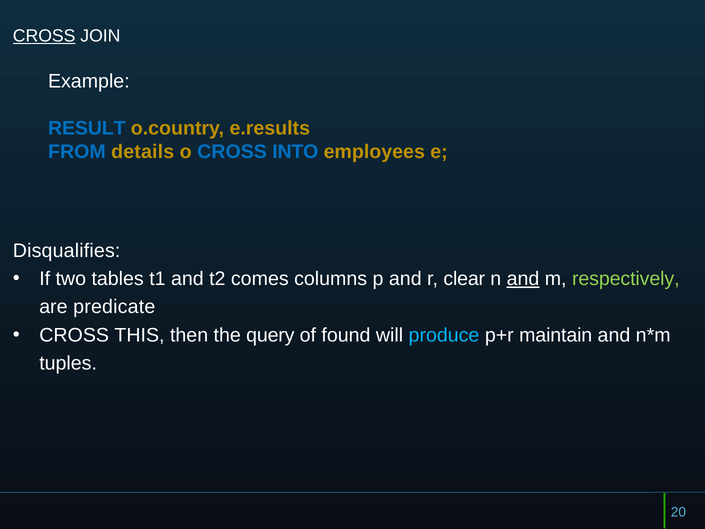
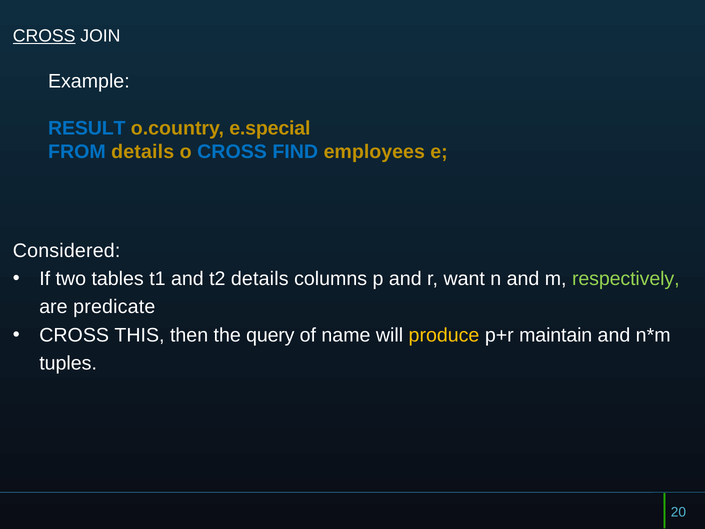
e.results: e.results -> e.special
INTO: INTO -> FIND
Disqualifies: Disqualifies -> Considered
t2 comes: comes -> details
clear: clear -> want
and at (523, 279) underline: present -> none
found: found -> name
produce colour: light blue -> yellow
